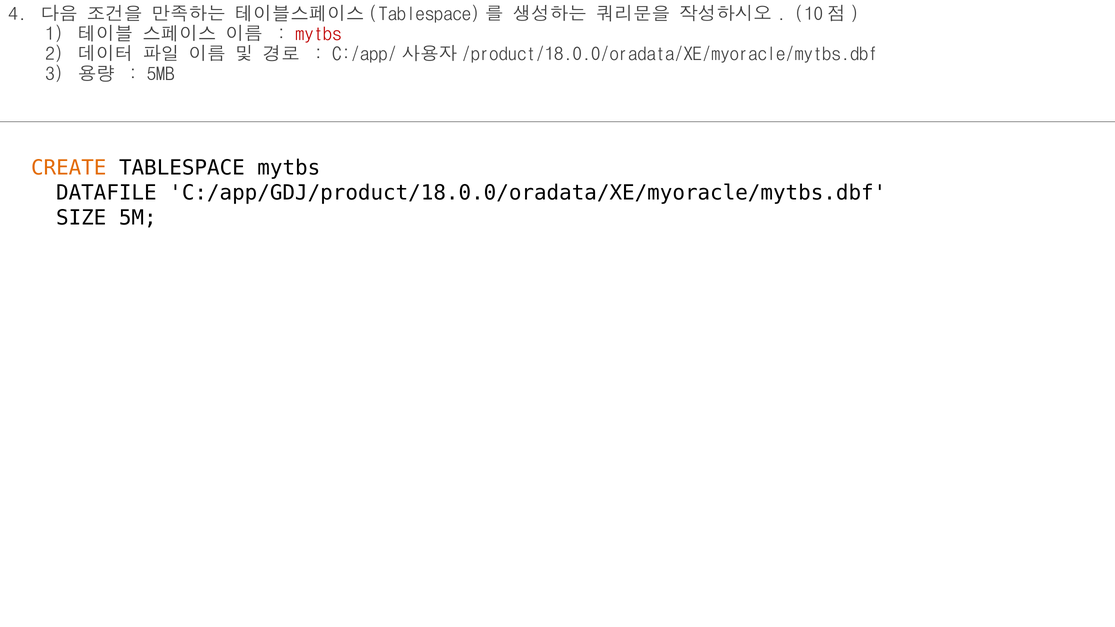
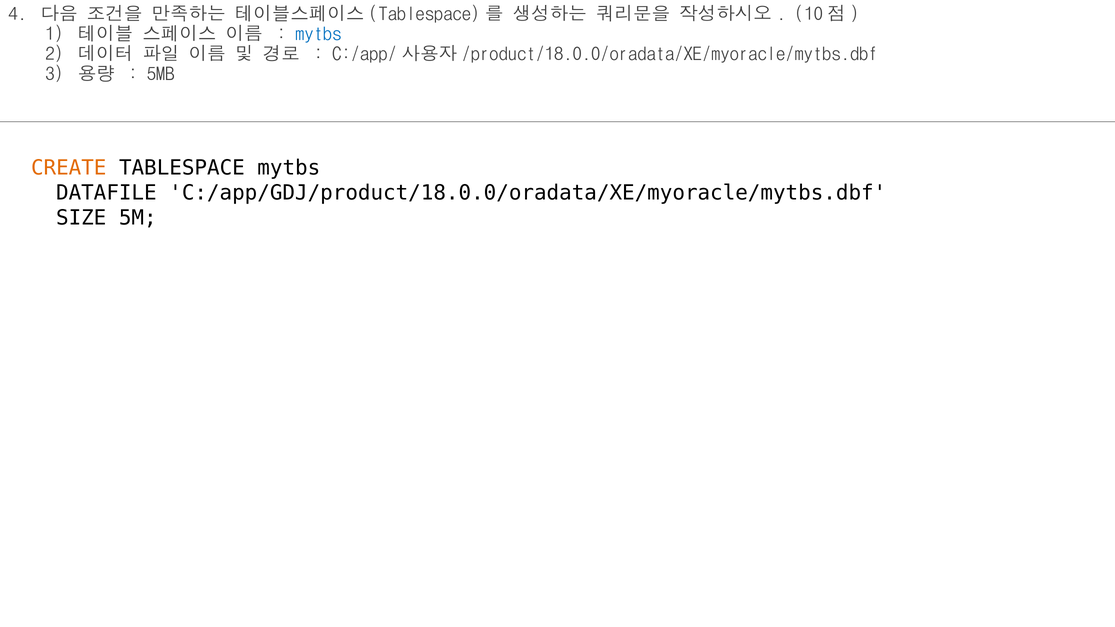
mytbs at (318, 34) colour: red -> blue
